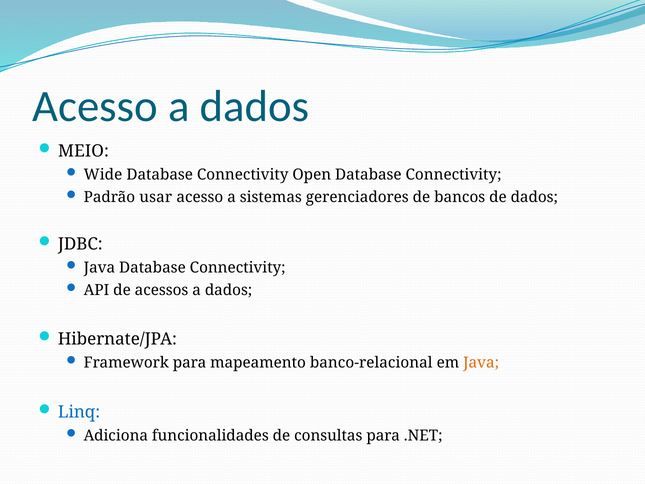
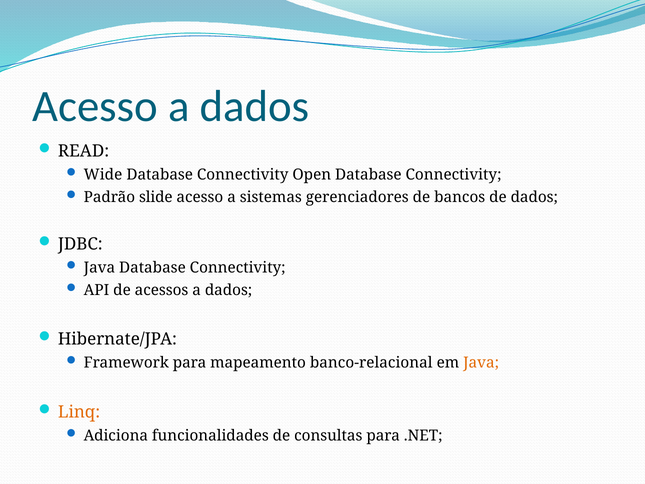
MEIO: MEIO -> READ
usar: usar -> slide
Linq colour: blue -> orange
